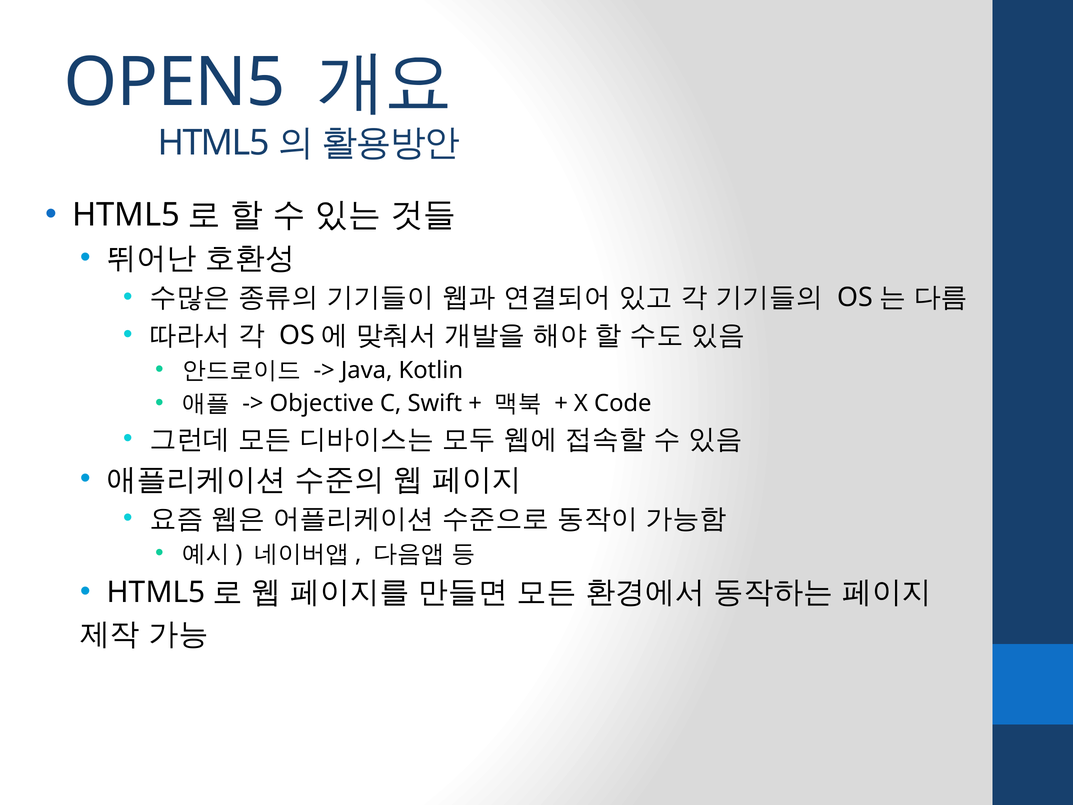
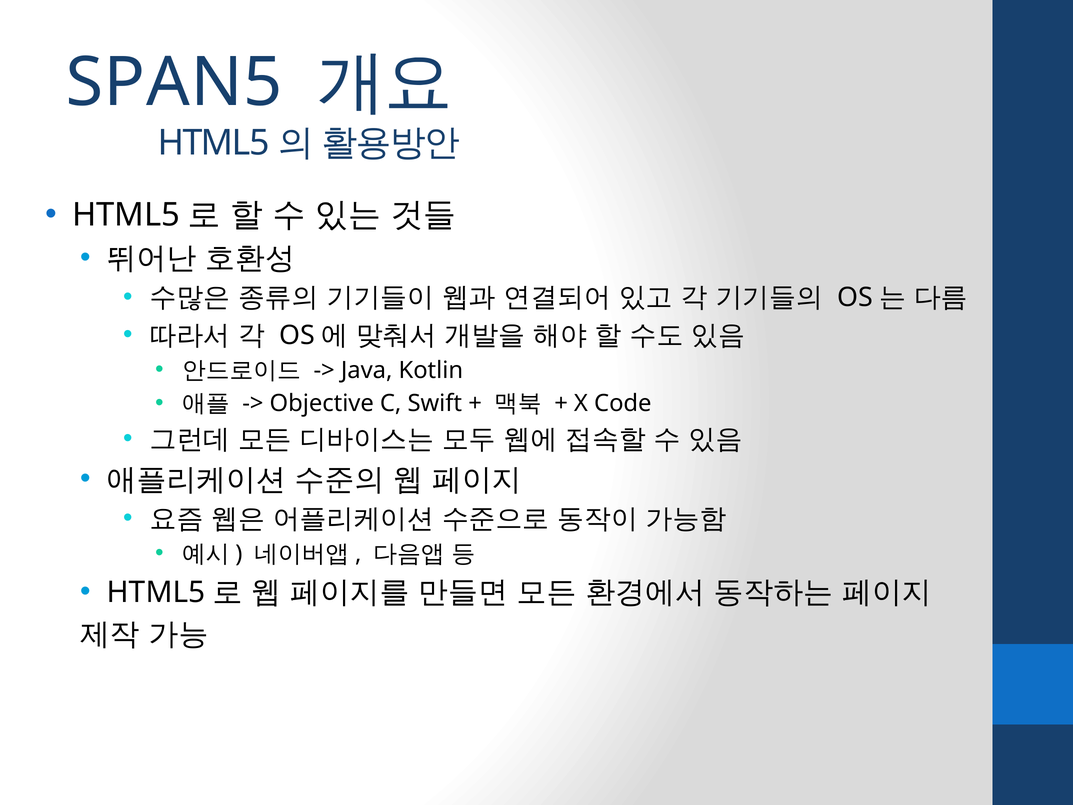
OPEN5: OPEN5 -> SPAN5
